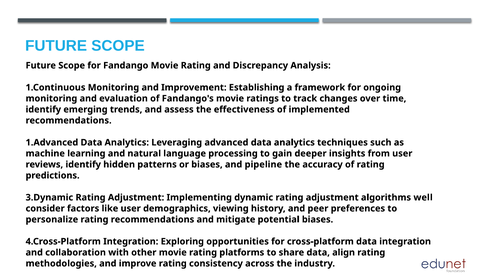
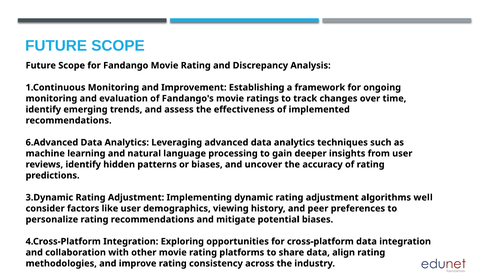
1.Advanced: 1.Advanced -> 6.Advanced
pipeline: pipeline -> uncover
